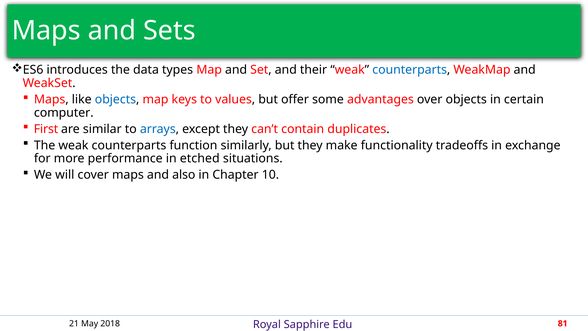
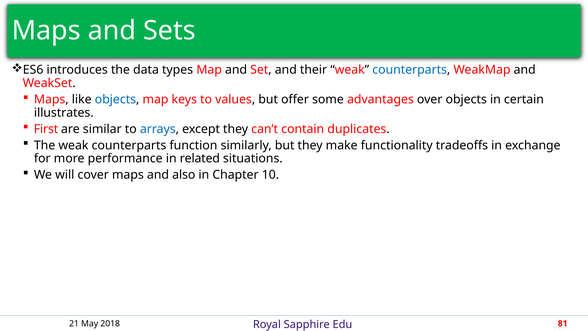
computer: computer -> illustrates
etched: etched -> related
